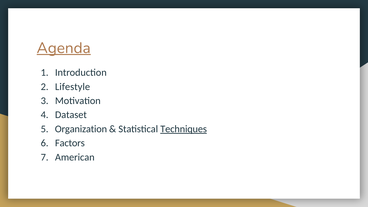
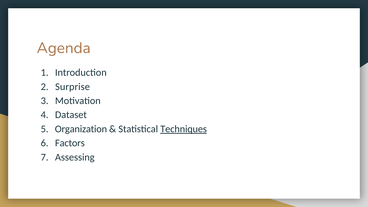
Agenda underline: present -> none
Lifestyle: Lifestyle -> Surprise
American: American -> Assessing
